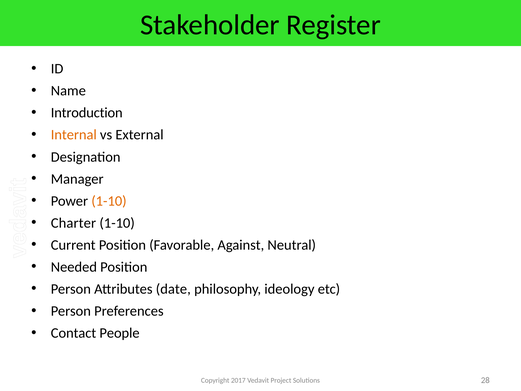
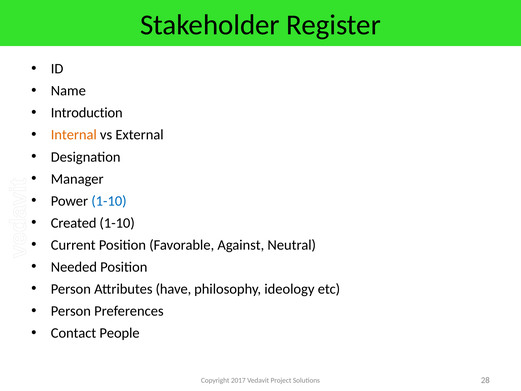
1-10 at (109, 201) colour: orange -> blue
Charter: Charter -> Created
date: date -> have
